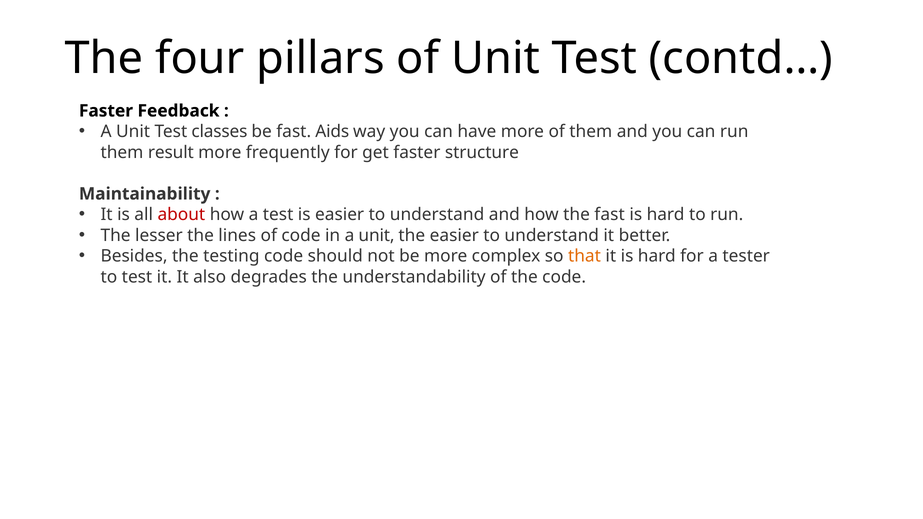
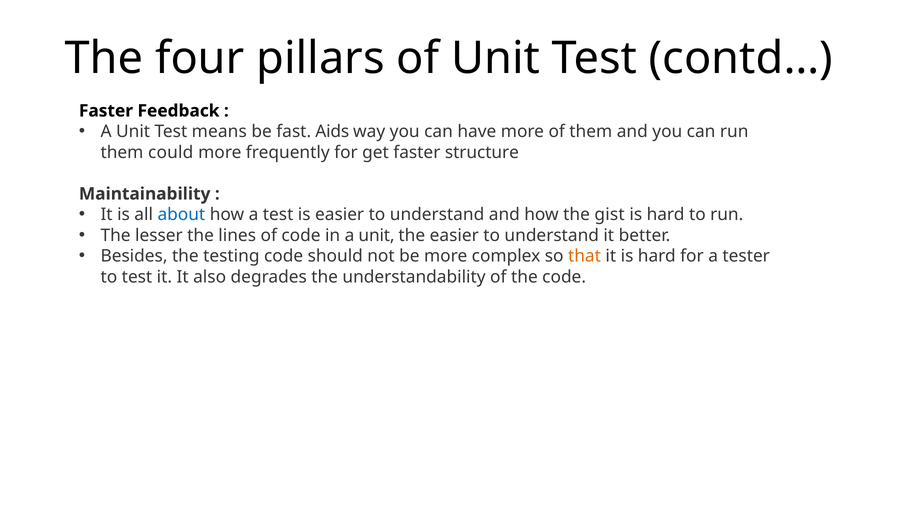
classes: classes -> means
result: result -> could
about colour: red -> blue
the fast: fast -> gist
